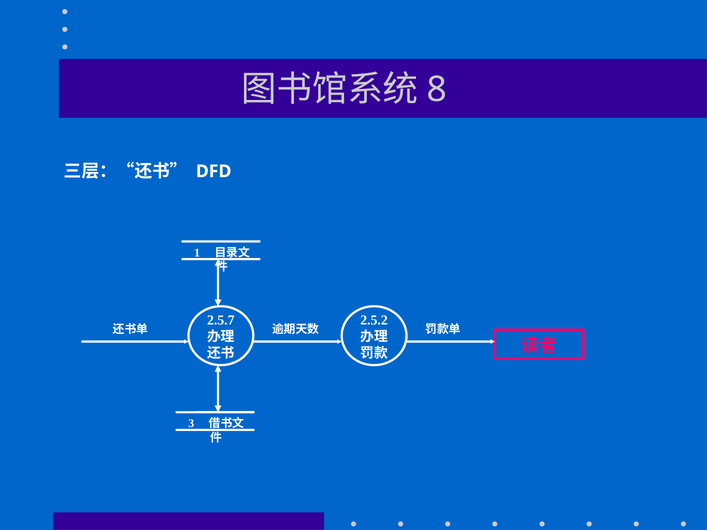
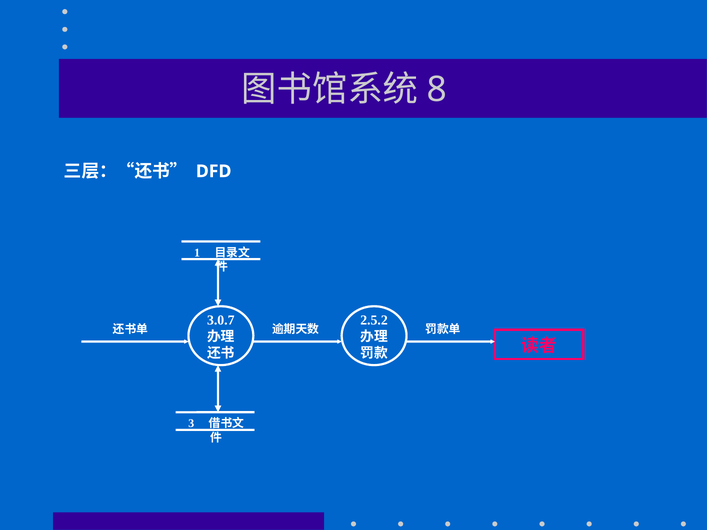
2.5.7: 2.5.7 -> 3.0.7
